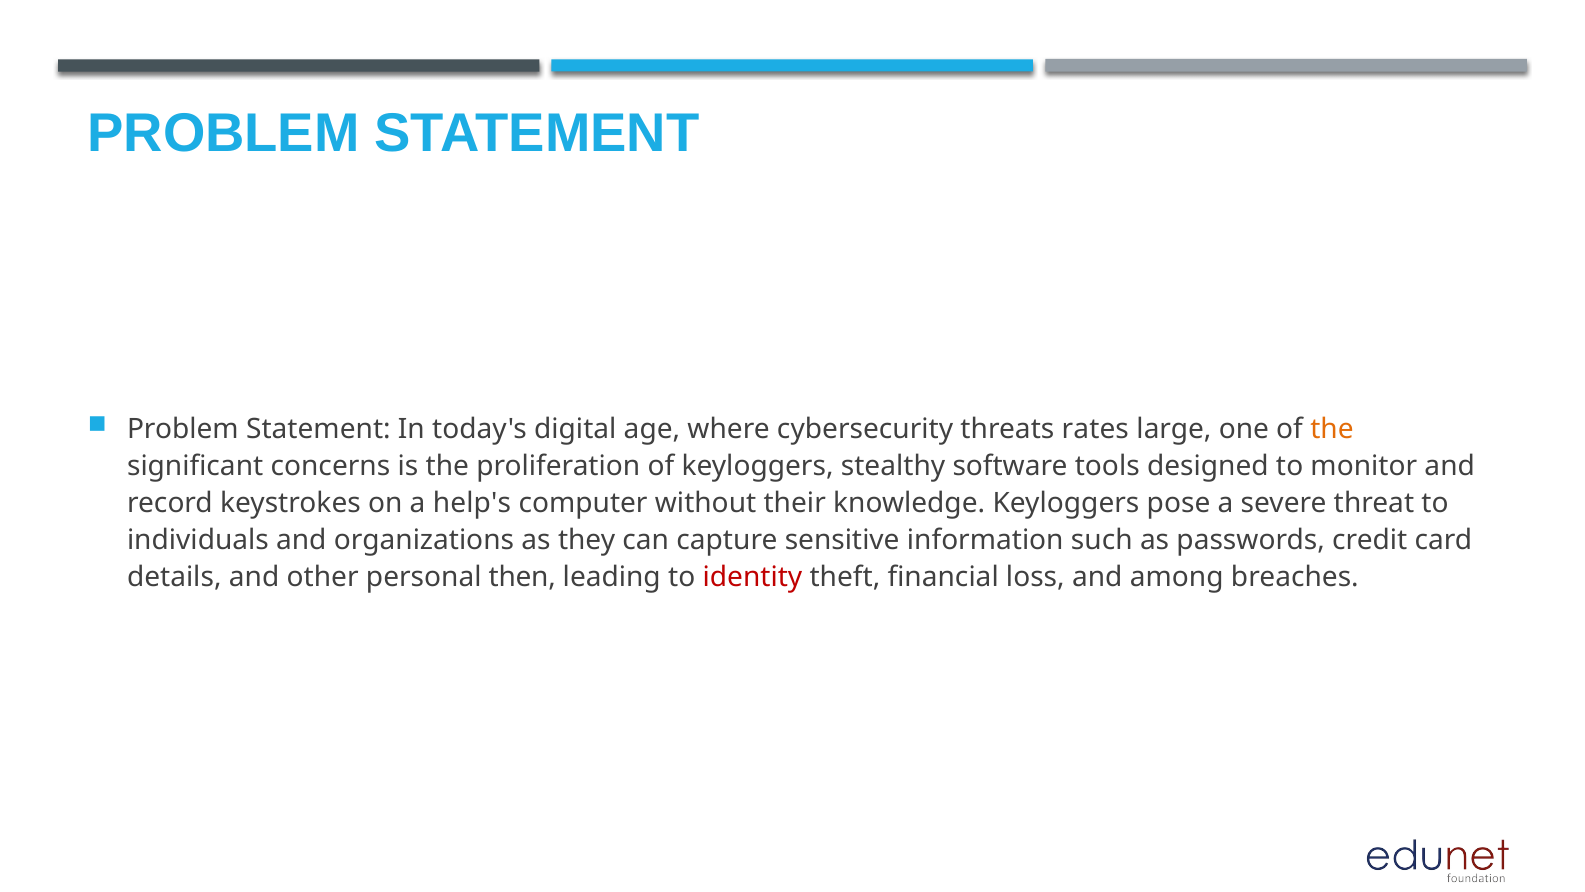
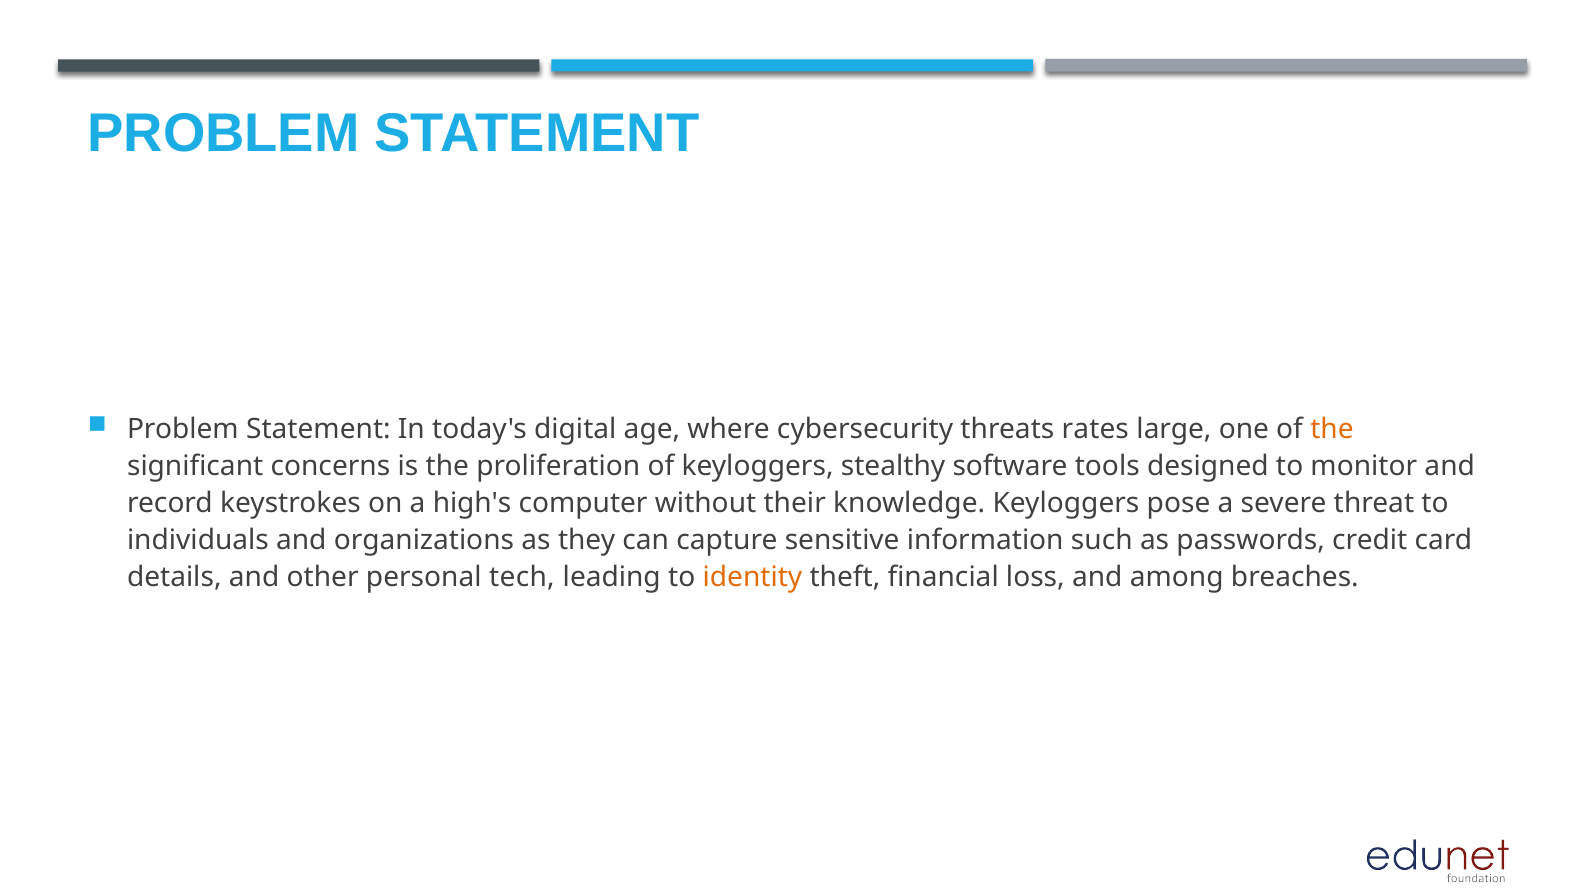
help's: help's -> high's
then: then -> tech
identity colour: red -> orange
